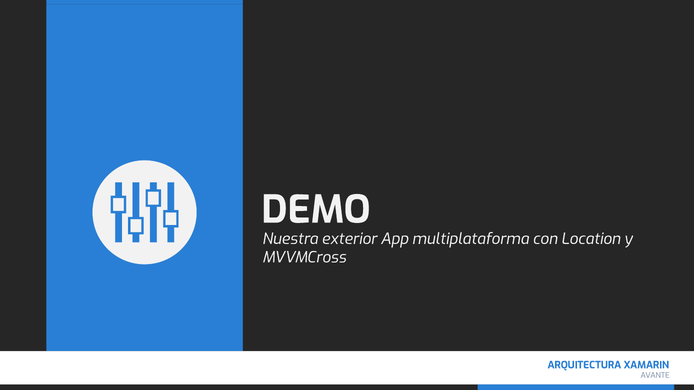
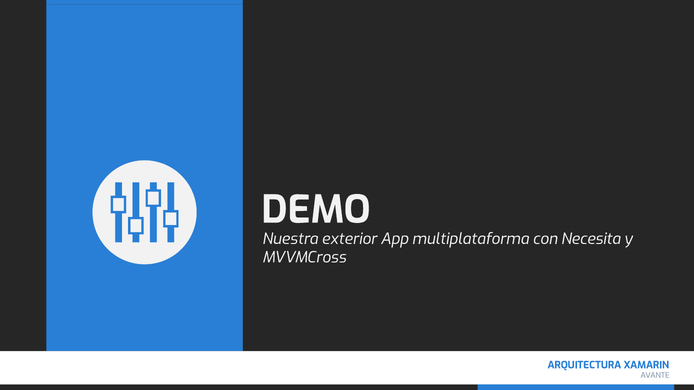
Location: Location -> Necesita
